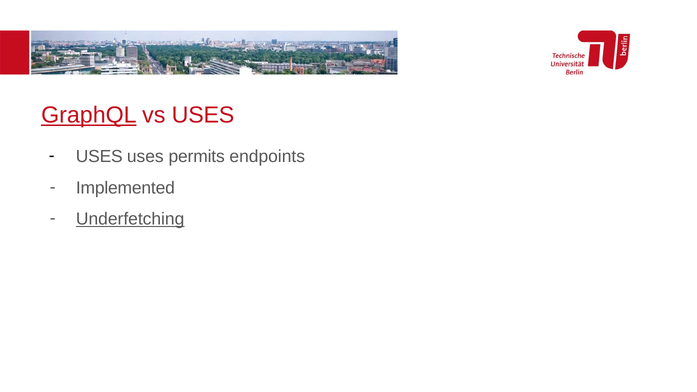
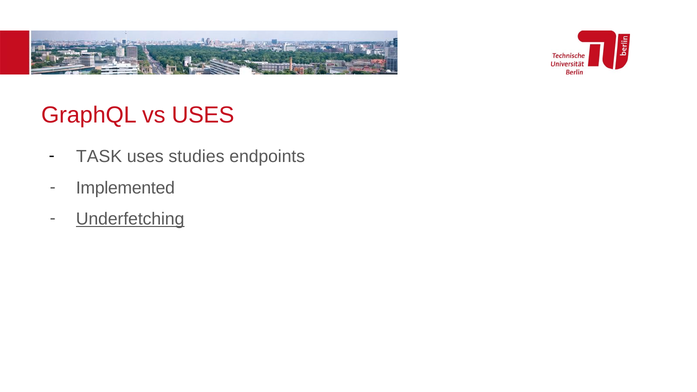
GraphQL underline: present -> none
USES at (99, 156): USES -> TASK
permits: permits -> studies
